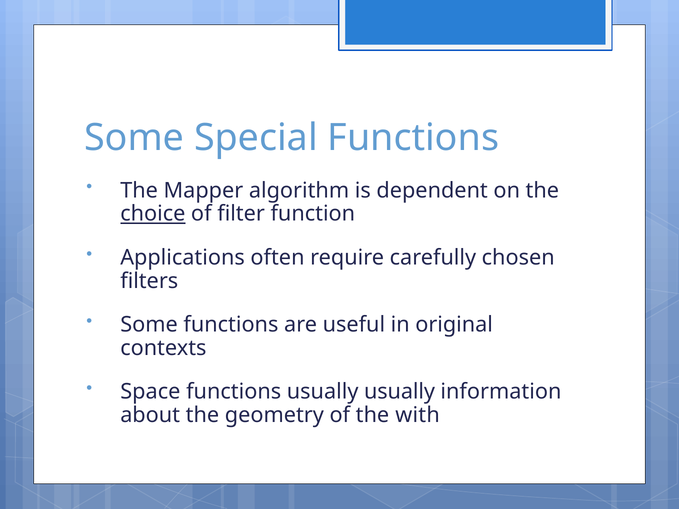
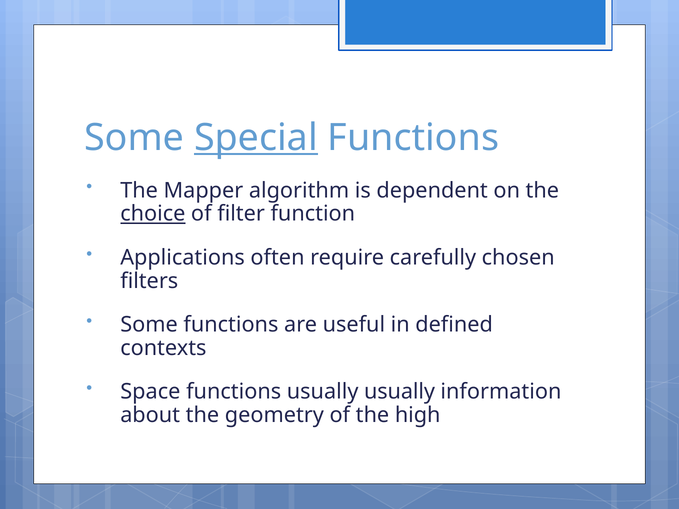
Special underline: none -> present
original: original -> defined
with: with -> high
